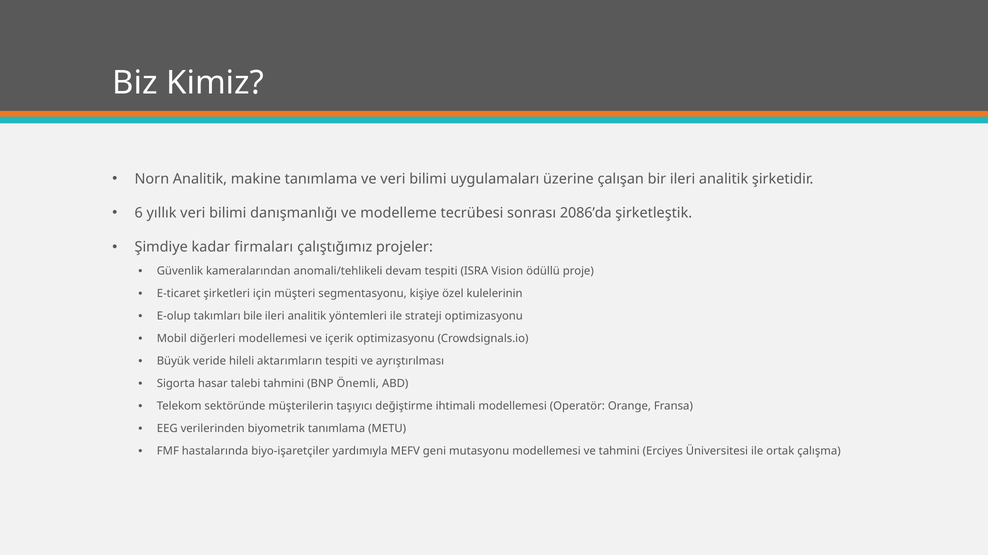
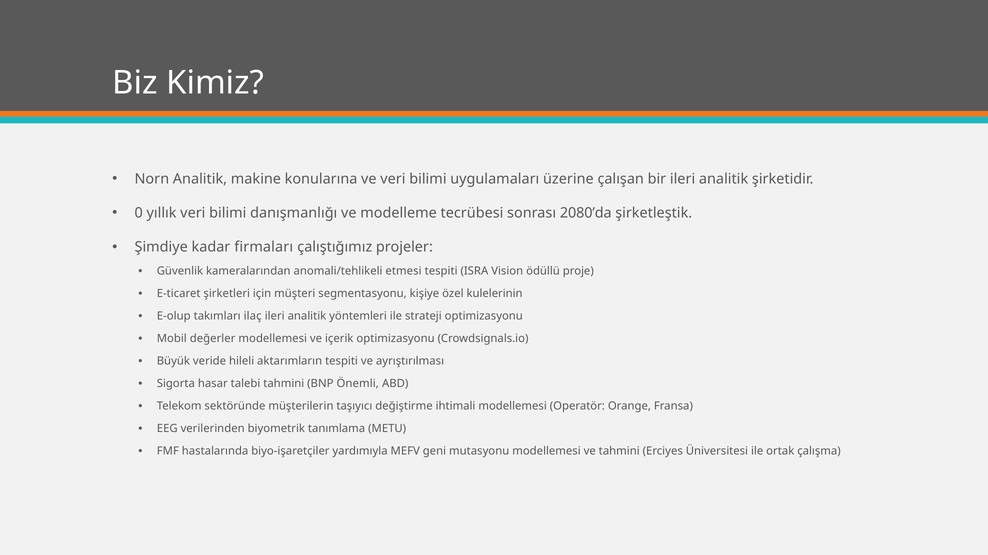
makine tanımlama: tanımlama -> konularına
6: 6 -> 0
2086’da: 2086’da -> 2080’da
devam: devam -> etmesi
bile: bile -> ilaç
diğerleri: diğerleri -> değerler
